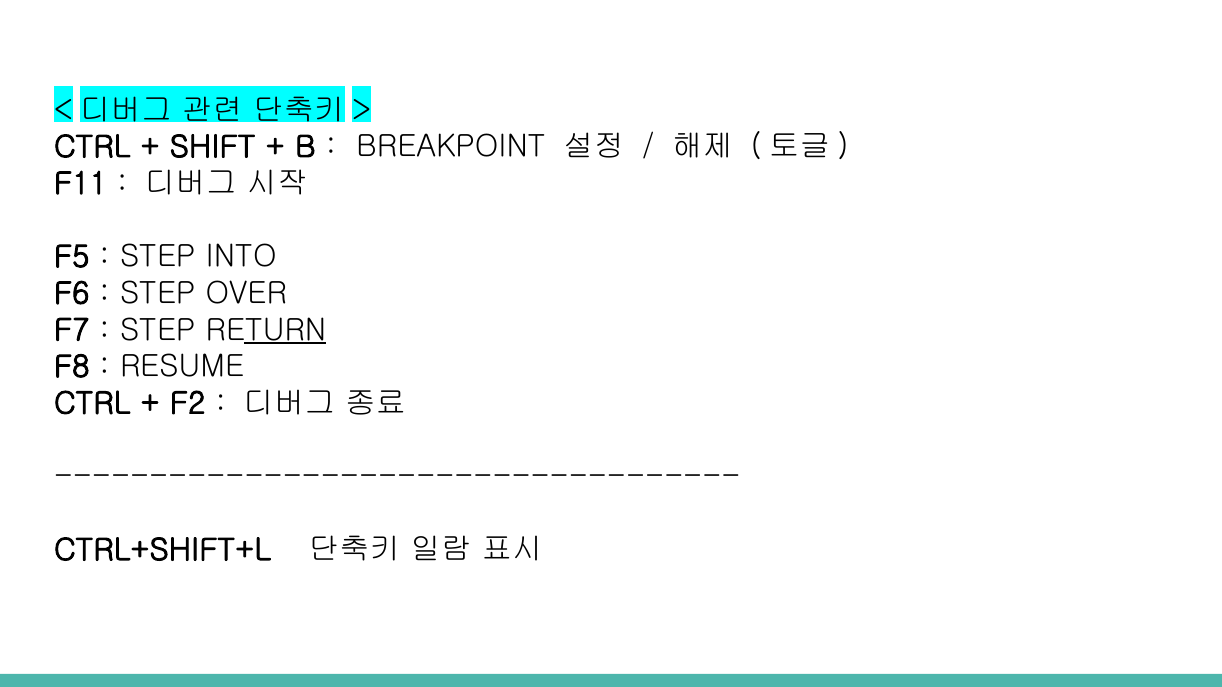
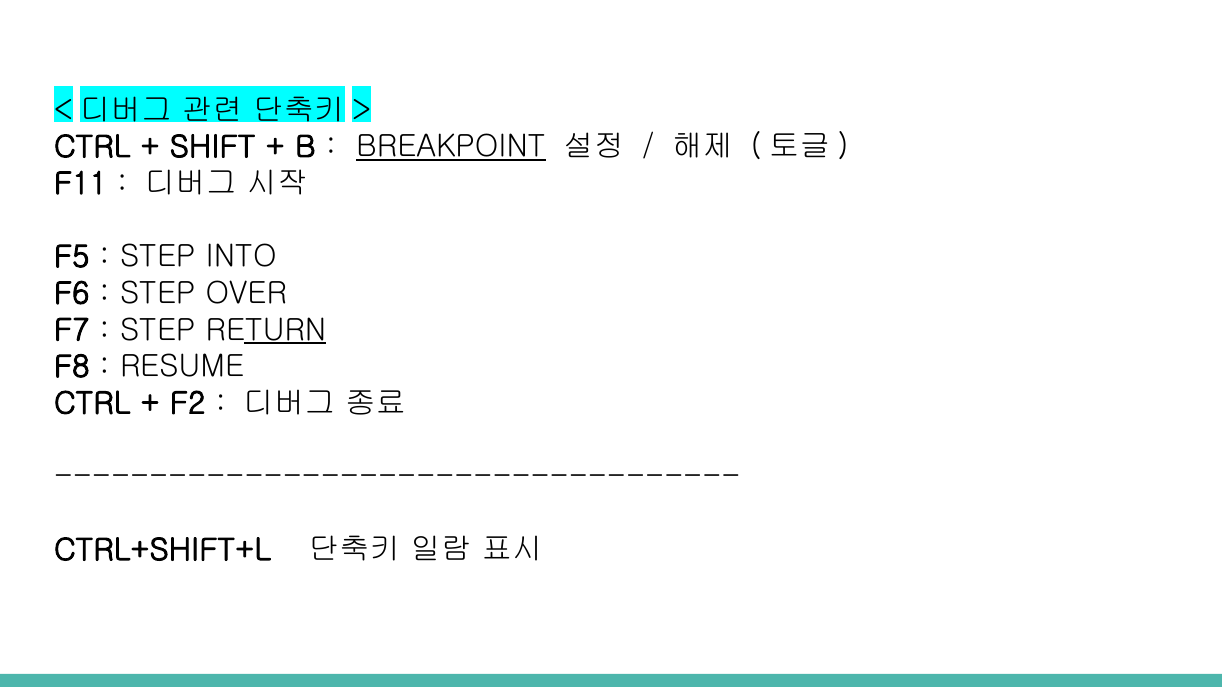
BREAKPOINT underline: none -> present
